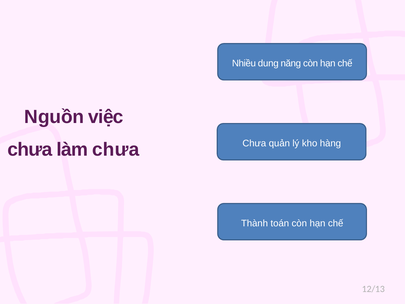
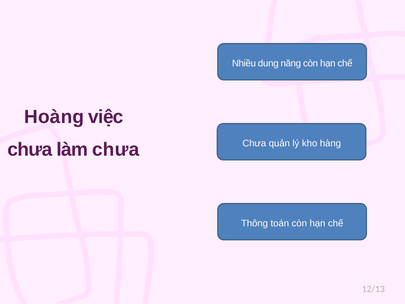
Nguồn: Nguồn -> Hoàng
Thành: Thành -> Thông
